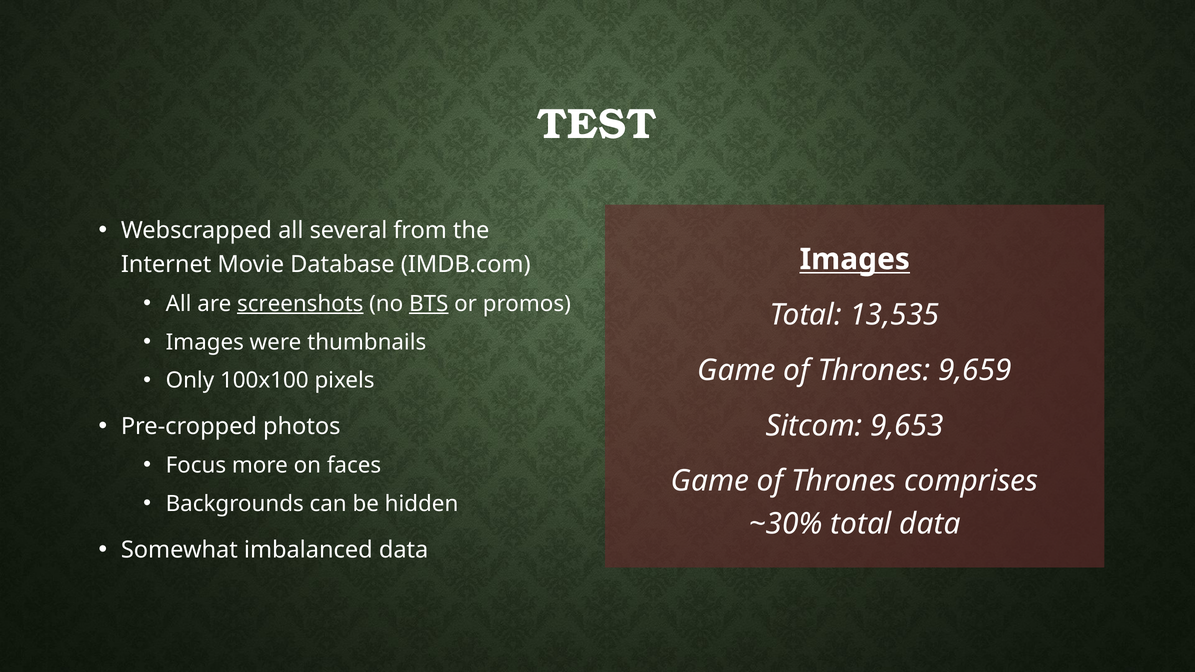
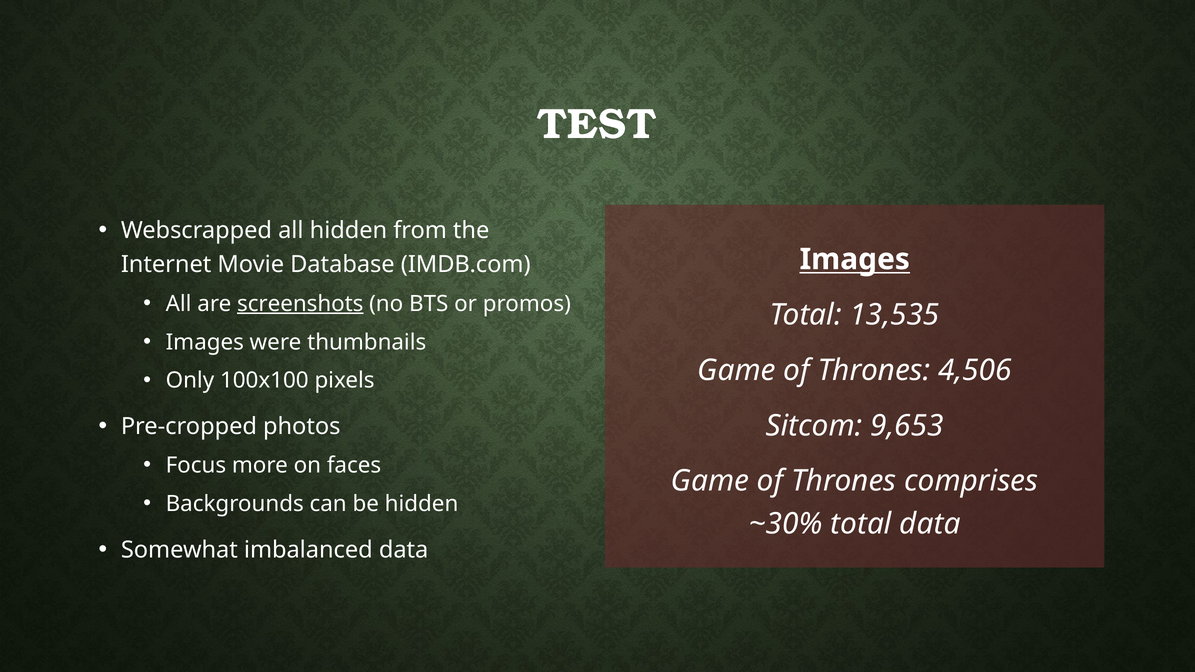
all several: several -> hidden
BTS underline: present -> none
9,659: 9,659 -> 4,506
